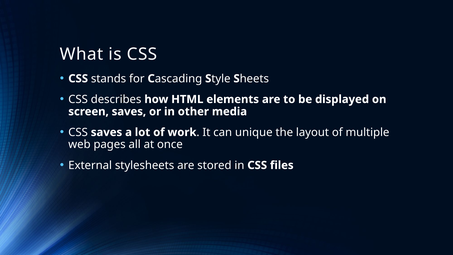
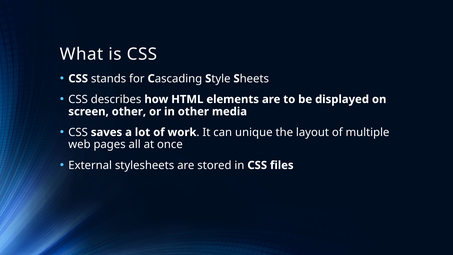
screen saves: saves -> other
